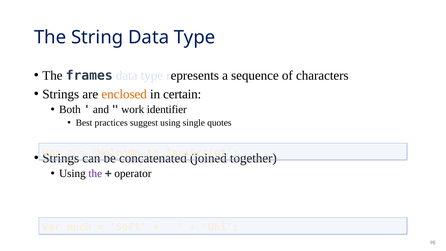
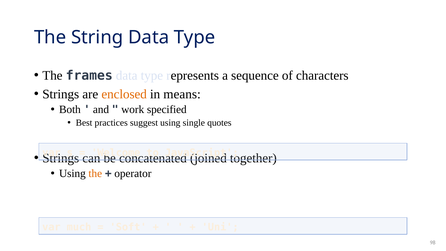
certain: certain -> means
identifier: identifier -> specified
the at (95, 173) colour: purple -> orange
